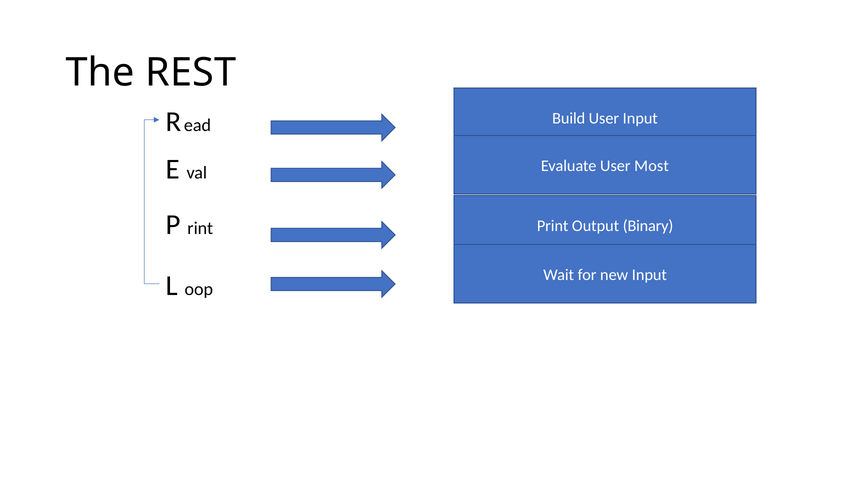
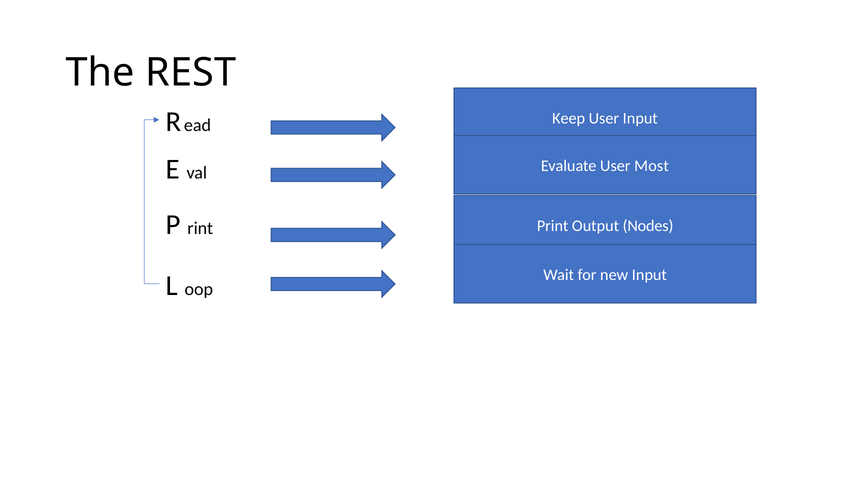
Build: Build -> Keep
Binary: Binary -> Nodes
